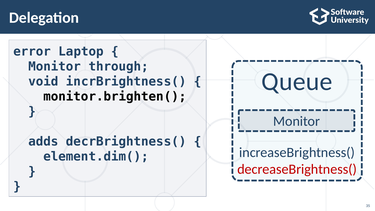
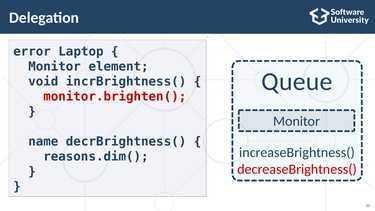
through: through -> element
monitor.brighten( colour: black -> red
adds: adds -> name
element.dim(: element.dim( -> reasons.dim(
